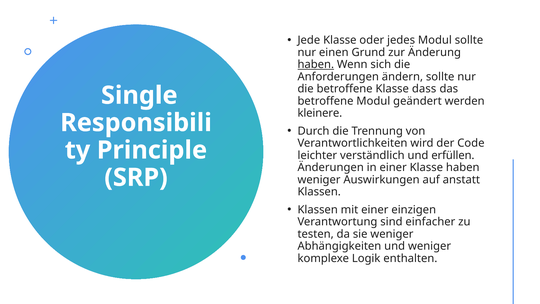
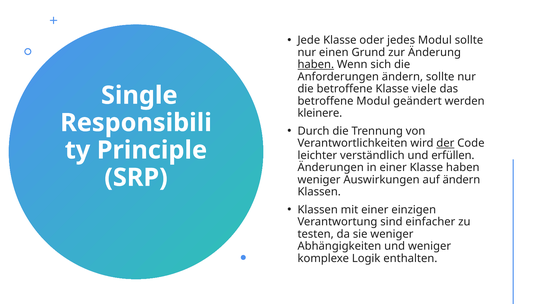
dass: dass -> viele
der underline: none -> present
auf anstatt: anstatt -> ändern
